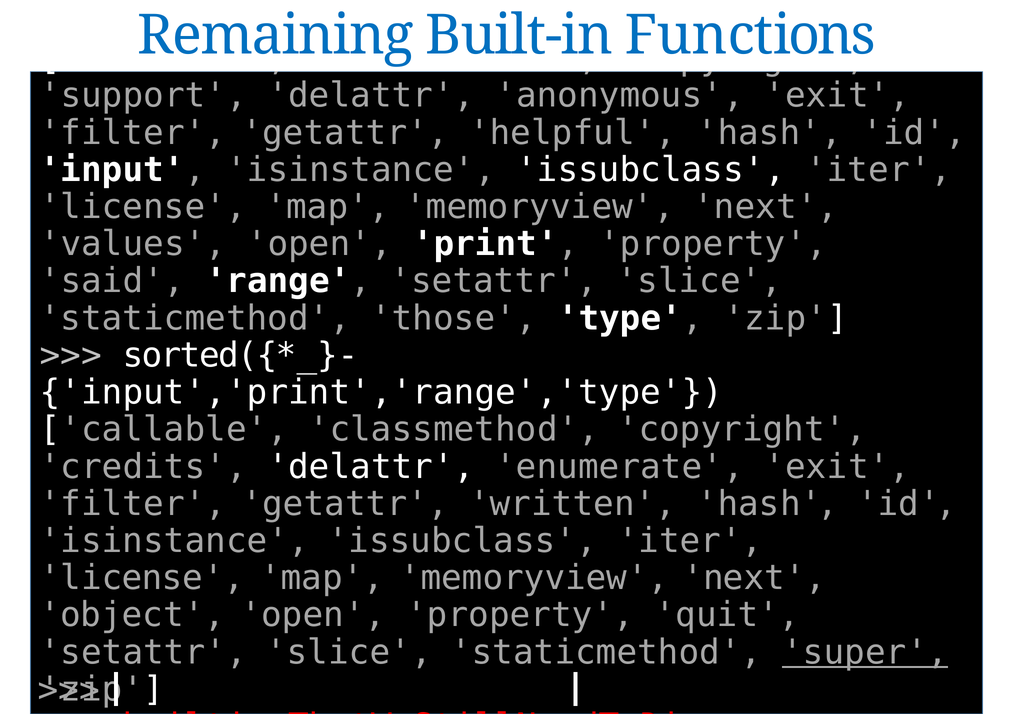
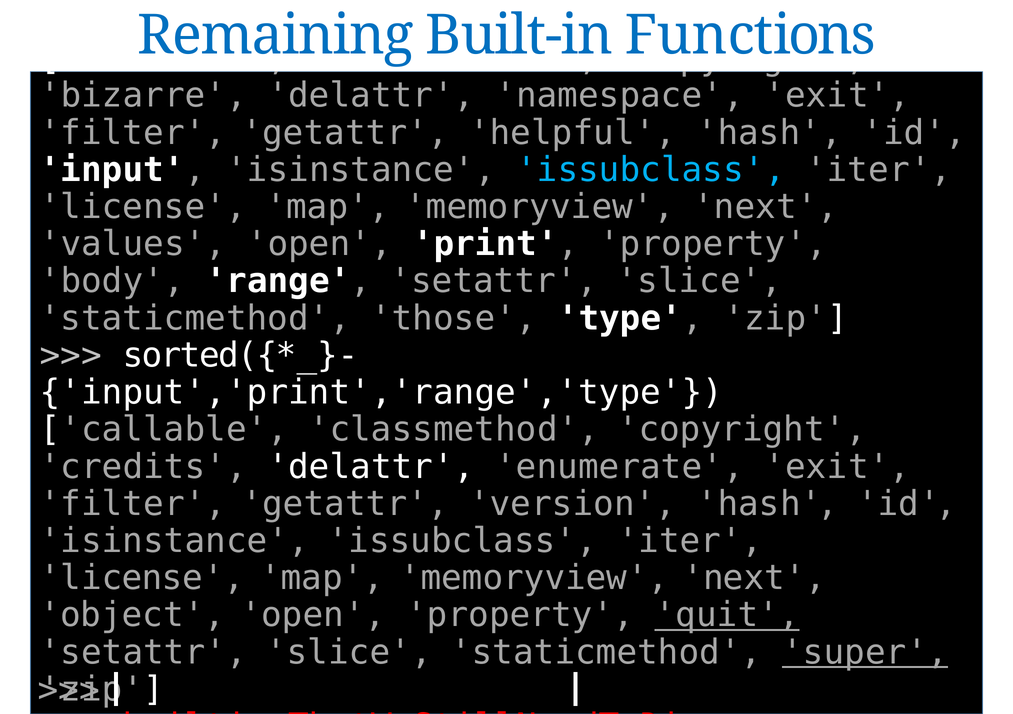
support: support -> bizarre
anonymous: anonymous -> namespace
issubclass at (651, 170) colour: white -> light blue
said: said -> body
written: written -> version
quit underline: none -> present
